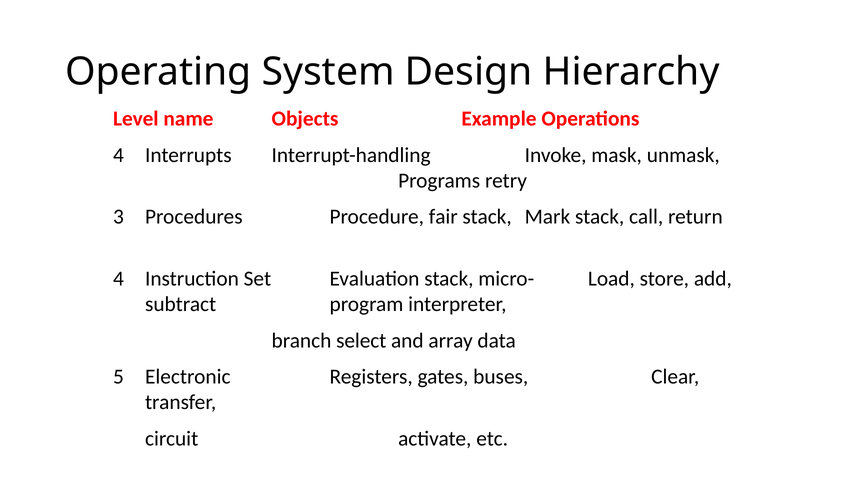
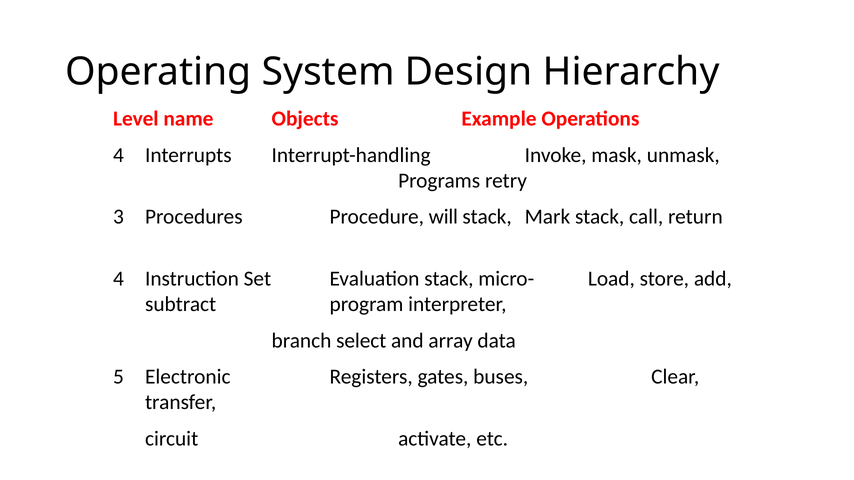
fair: fair -> will
